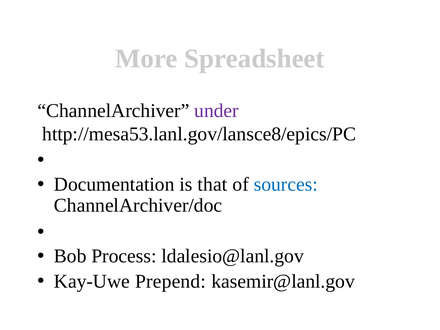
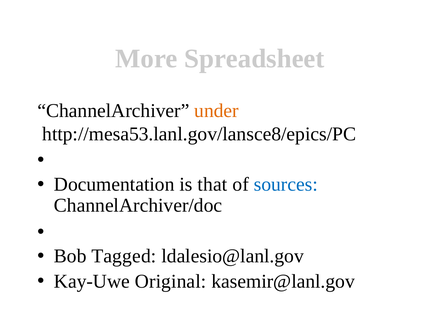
under colour: purple -> orange
Process: Process -> Tagged
Prepend: Prepend -> Original
